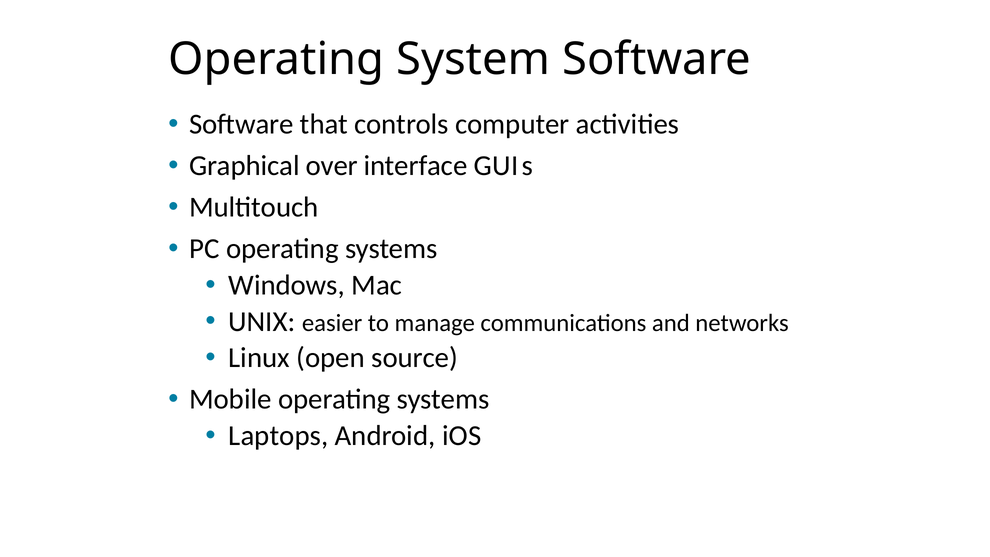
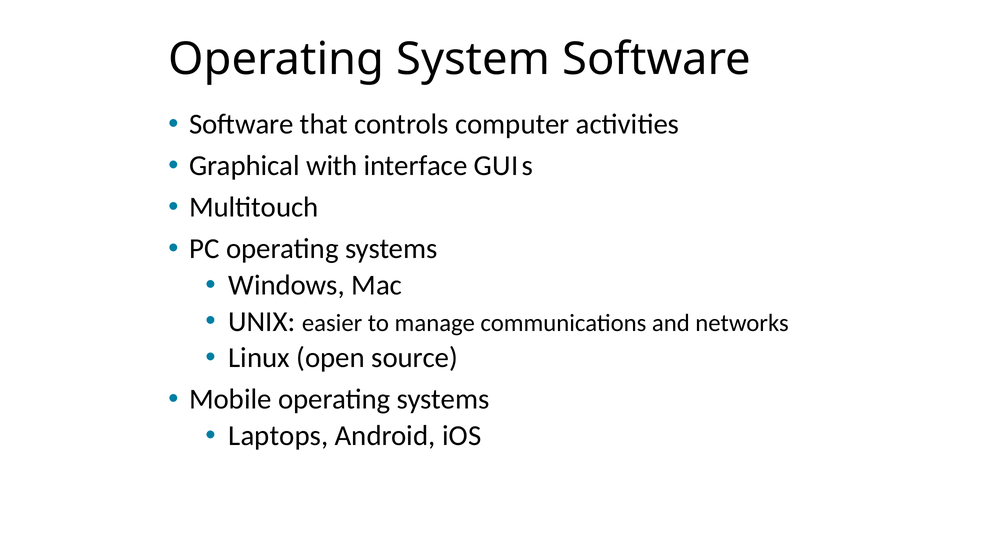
over: over -> with
